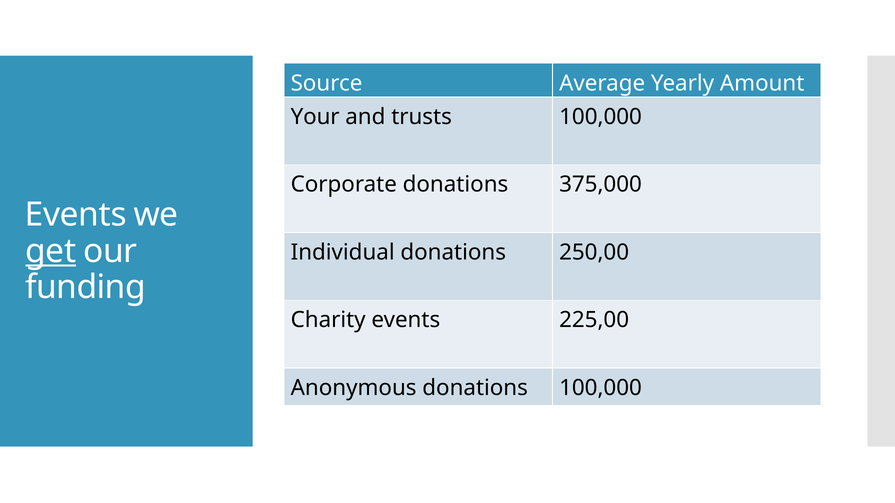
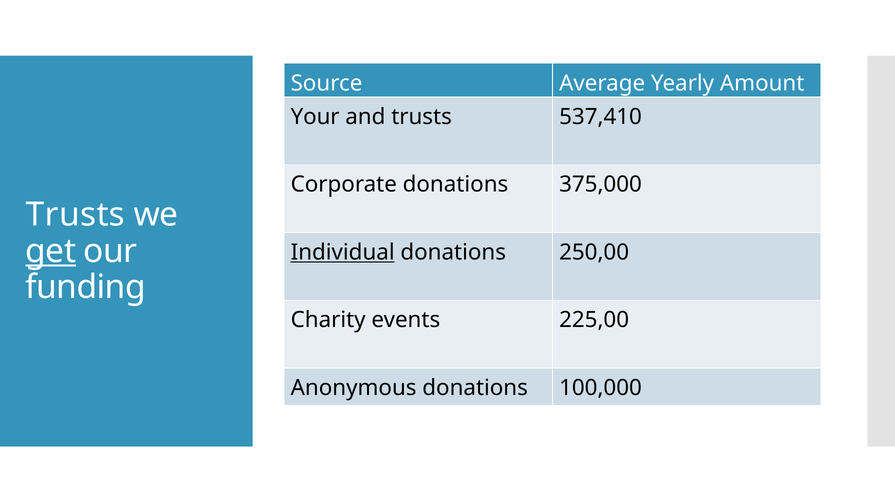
trusts 100,000: 100,000 -> 537,410
Events at (76, 215): Events -> Trusts
Individual underline: none -> present
